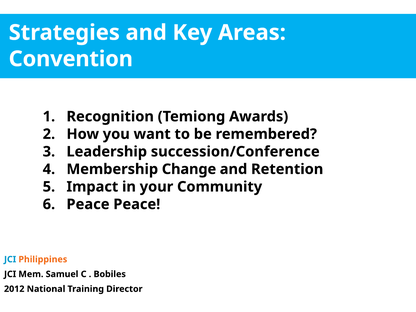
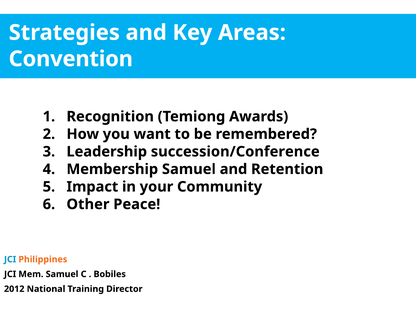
Membership Change: Change -> Samuel
Peace at (88, 204): Peace -> Other
